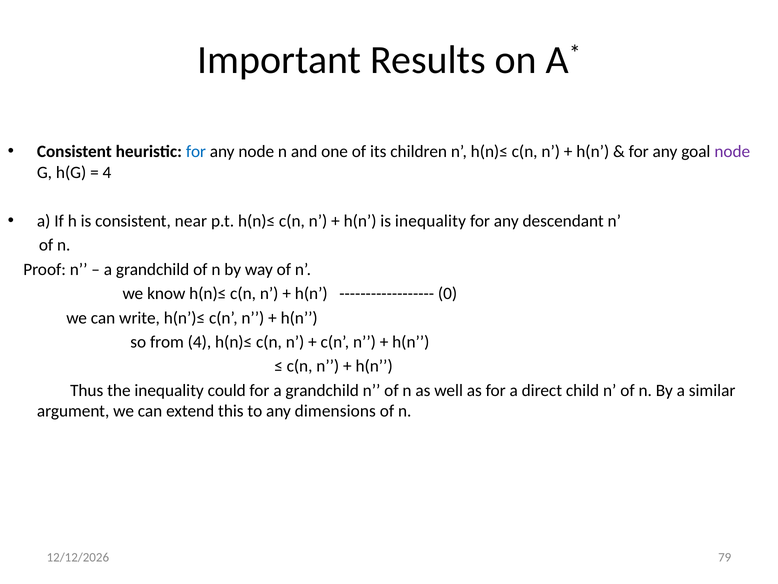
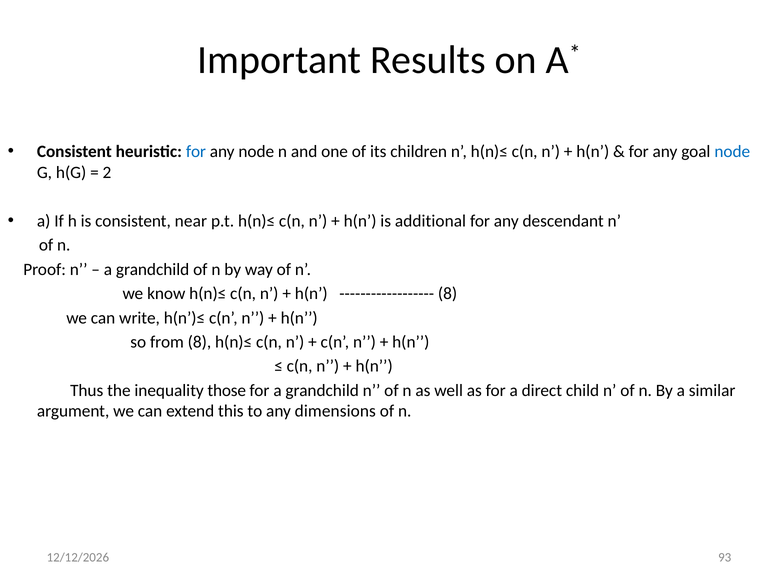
node at (732, 152) colour: purple -> blue
4 at (107, 172): 4 -> 2
is inequality: inequality -> additional
0 at (448, 293): 0 -> 8
from 4: 4 -> 8
could: could -> those
79: 79 -> 93
